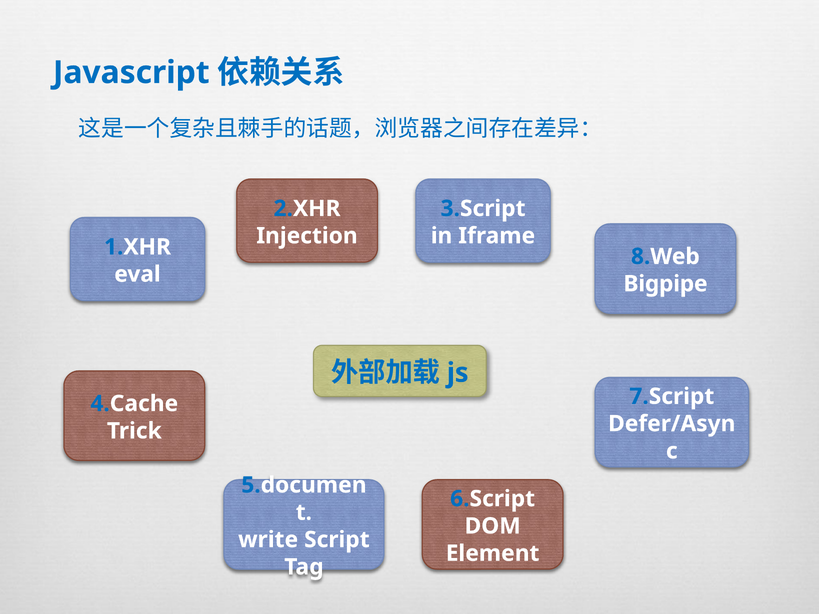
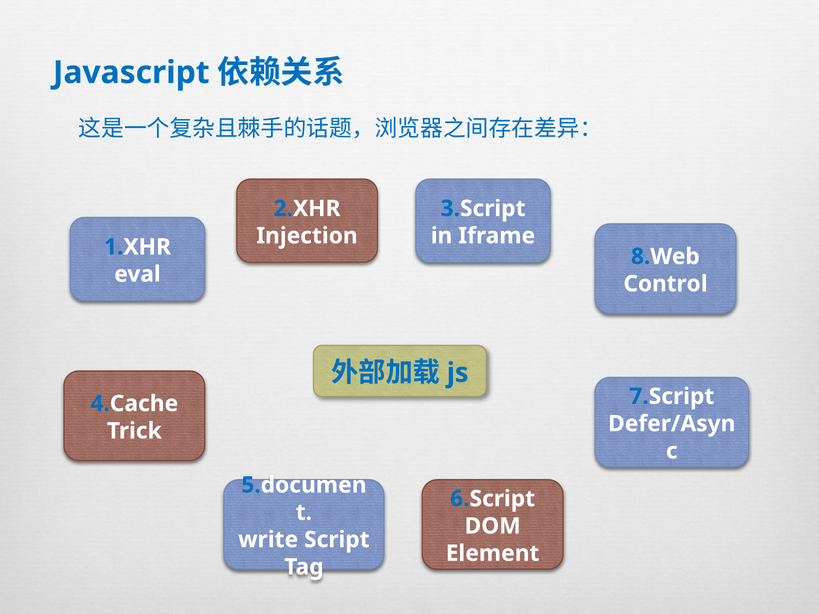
Bigpipe: Bigpipe -> Control
